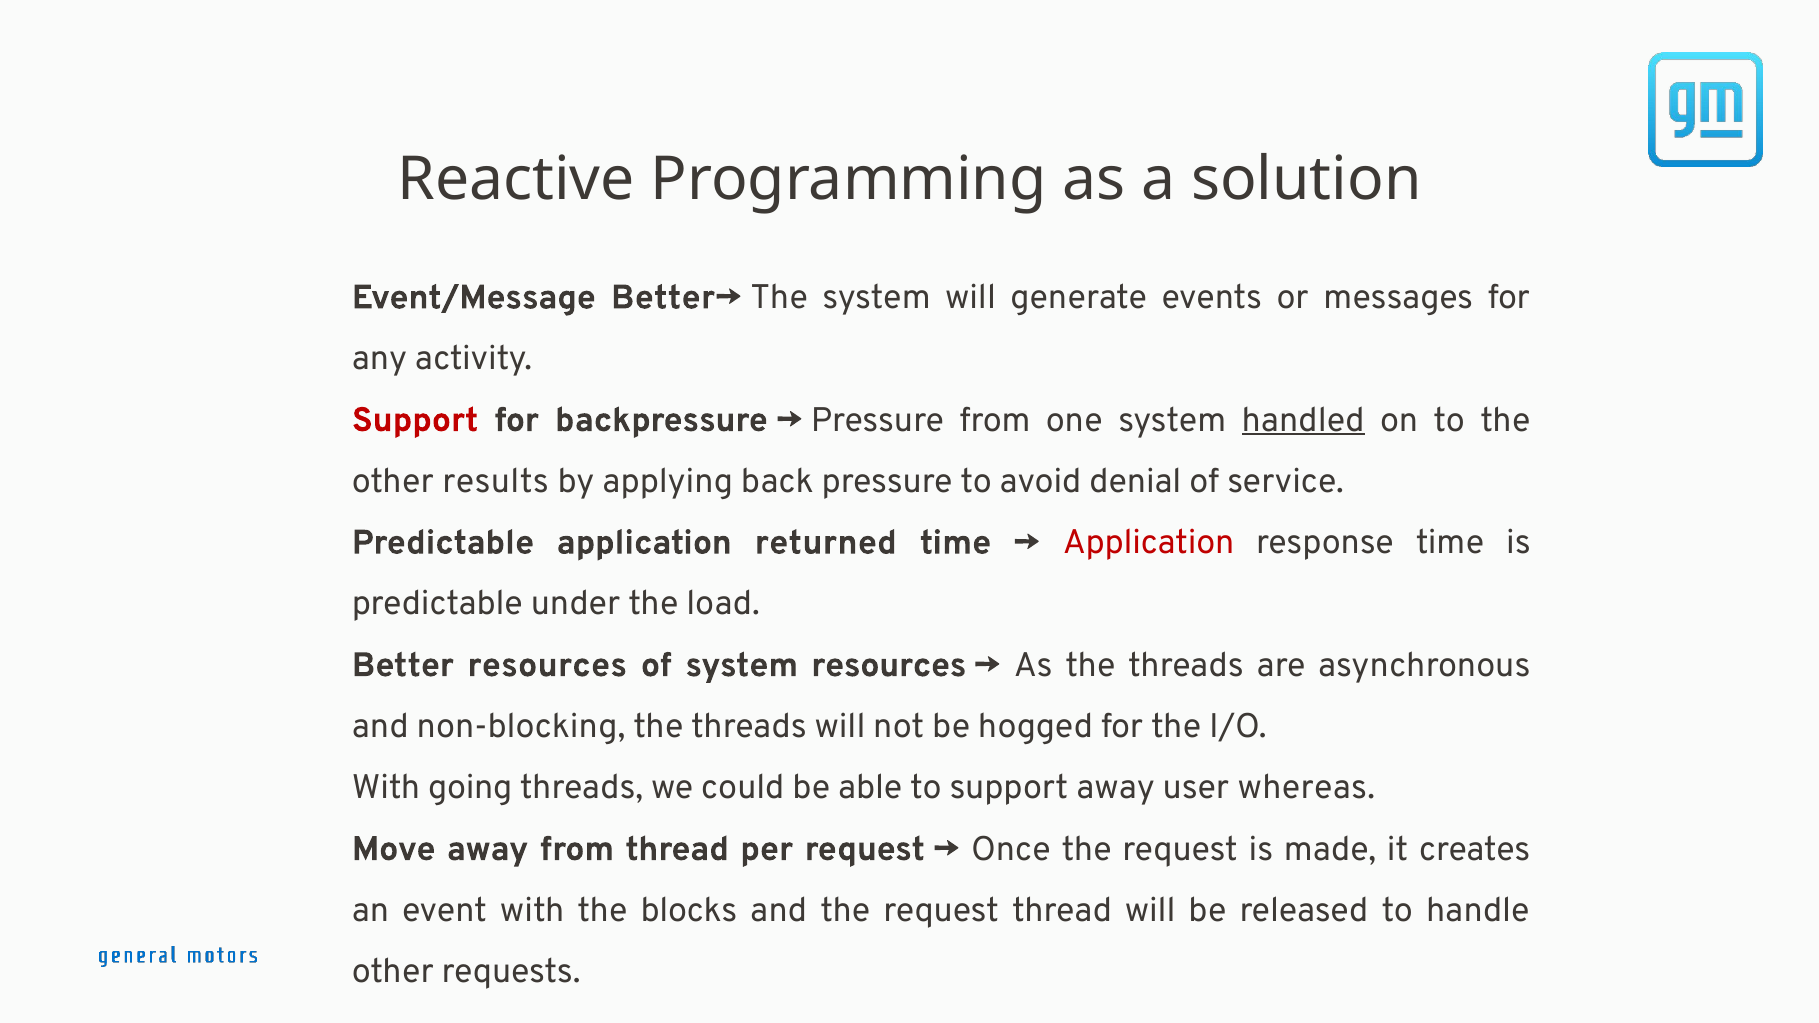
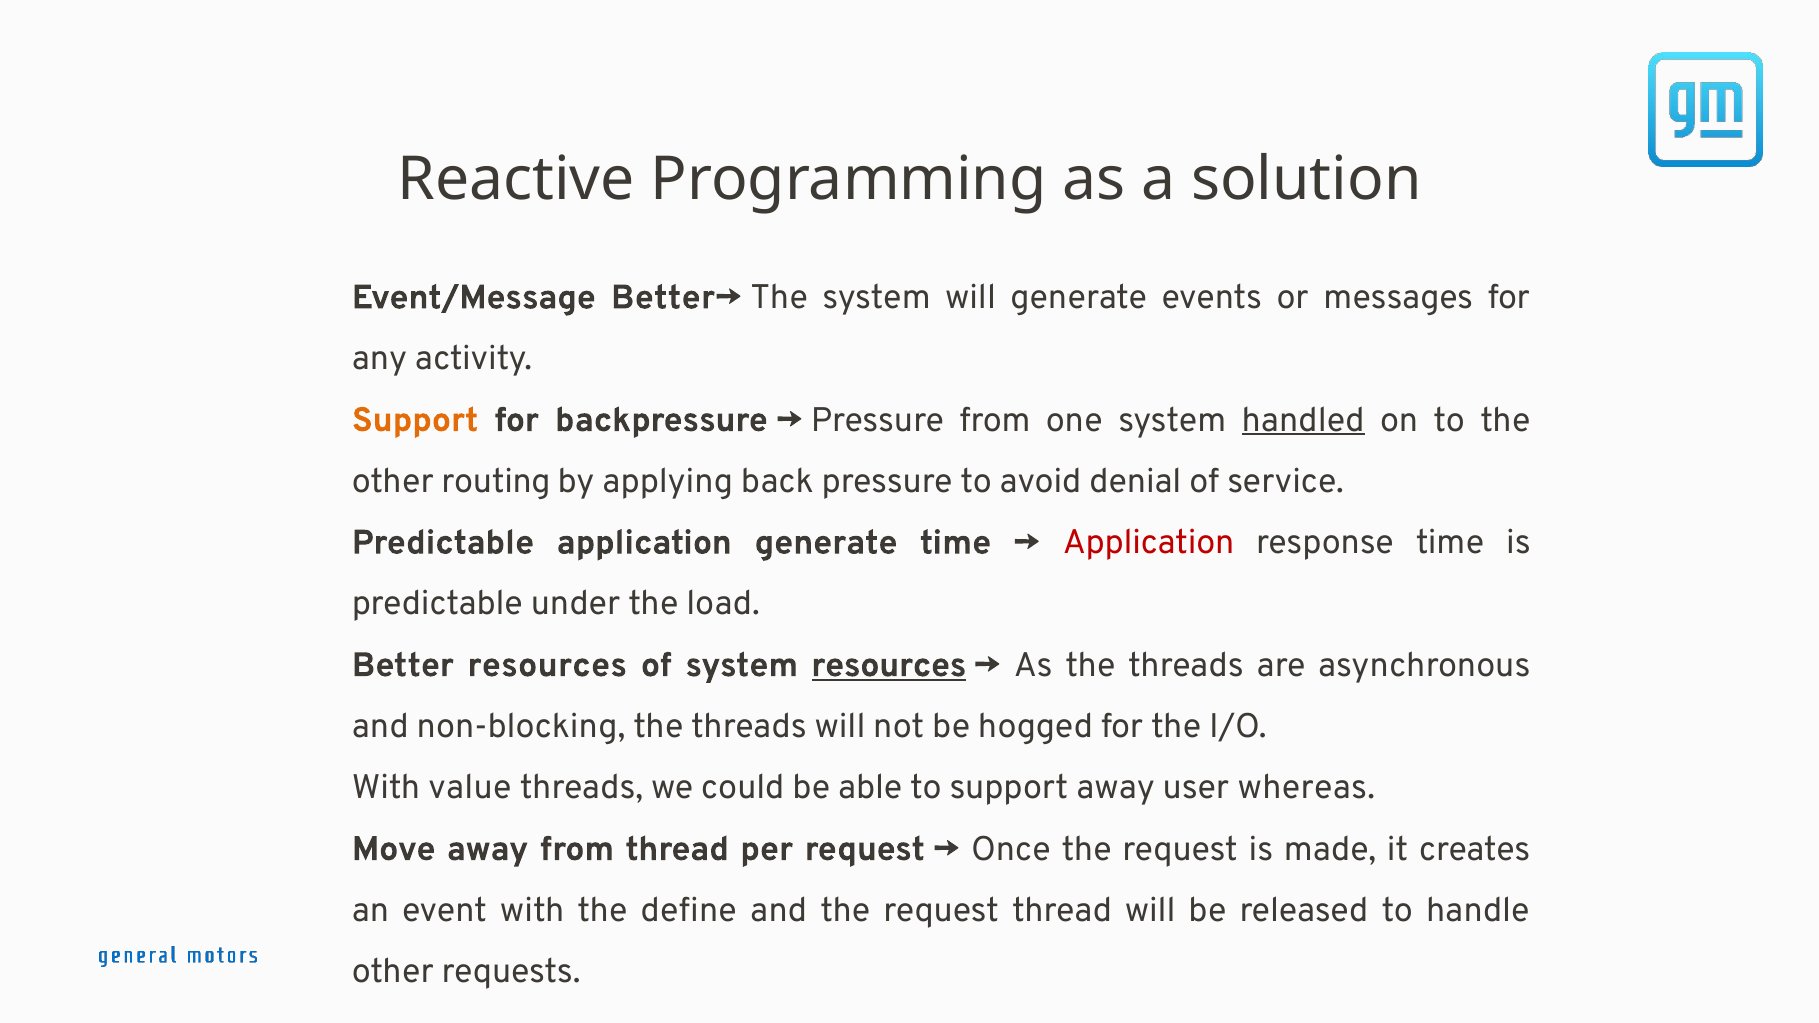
Support at (415, 420) colour: red -> orange
results: results -> routing
application returned: returned -> generate
resources at (889, 665) underline: none -> present
going: going -> value
blocks: blocks -> define
